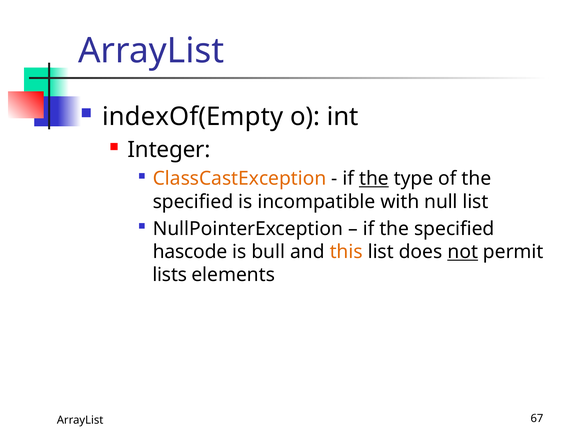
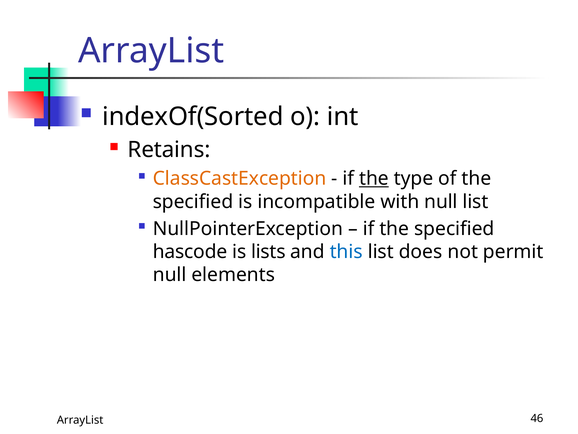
indexOf(Empty: indexOf(Empty -> indexOf(Sorted
Integer: Integer -> Retains
bull: bull -> lists
this colour: orange -> blue
not underline: present -> none
lists at (170, 275): lists -> null
67: 67 -> 46
